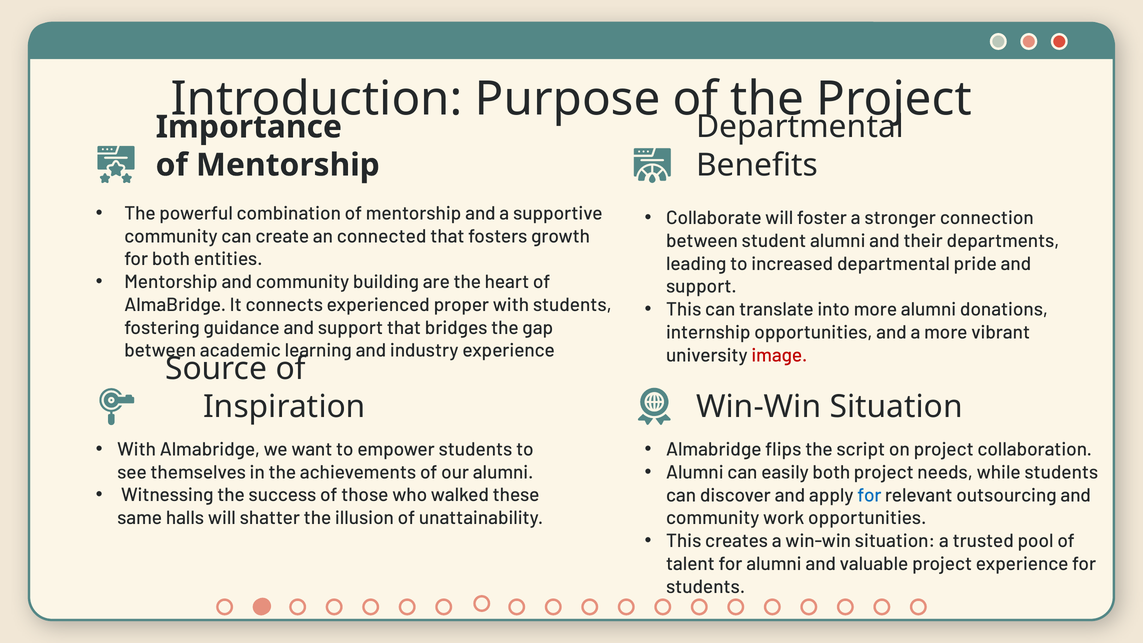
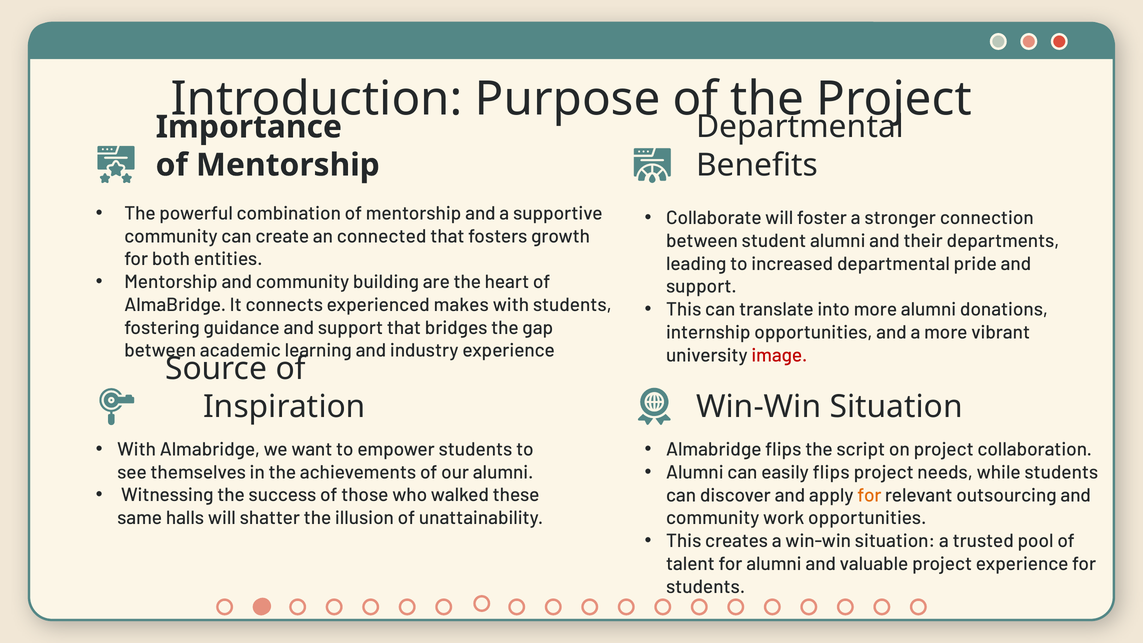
proper: proper -> makes
easily both: both -> flips
for at (869, 495) colour: blue -> orange
